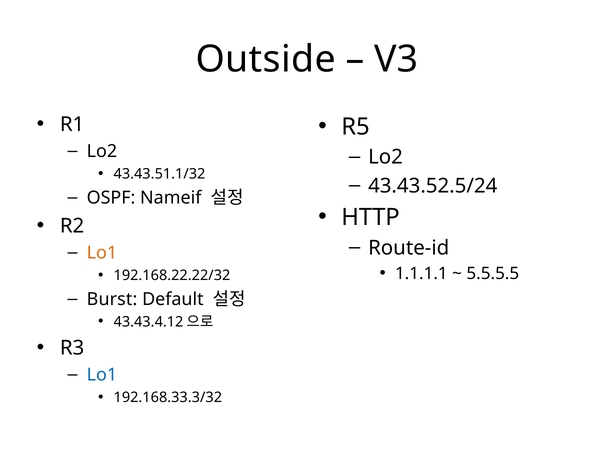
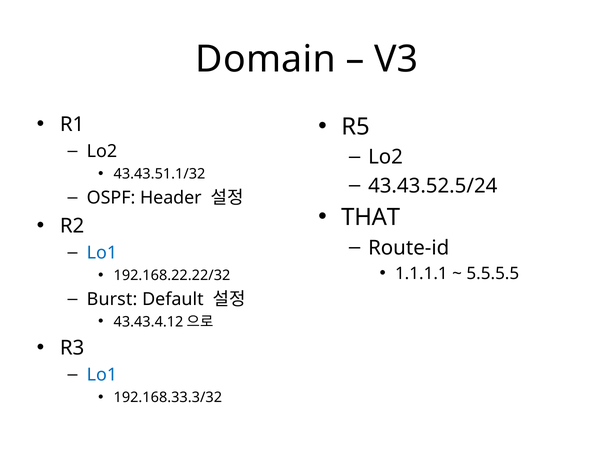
Outside: Outside -> Domain
Nameif: Nameif -> Header
HTTP: HTTP -> THAT
Lo1 at (102, 252) colour: orange -> blue
